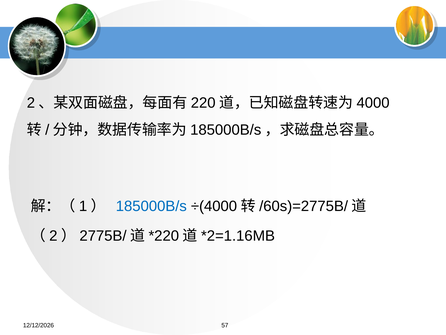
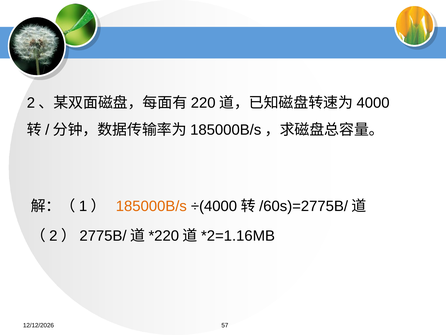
185000B/s colour: blue -> orange
